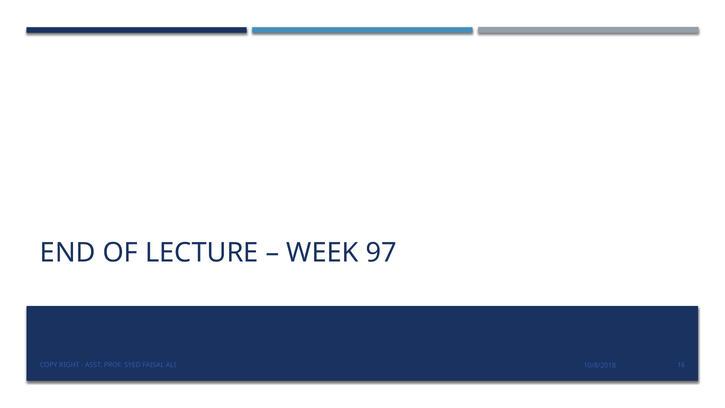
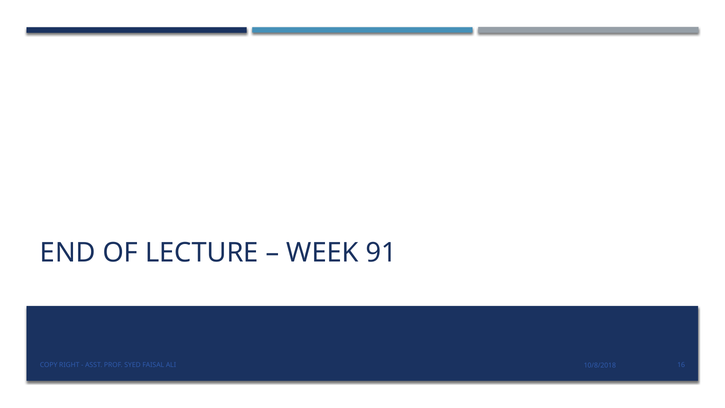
97: 97 -> 91
